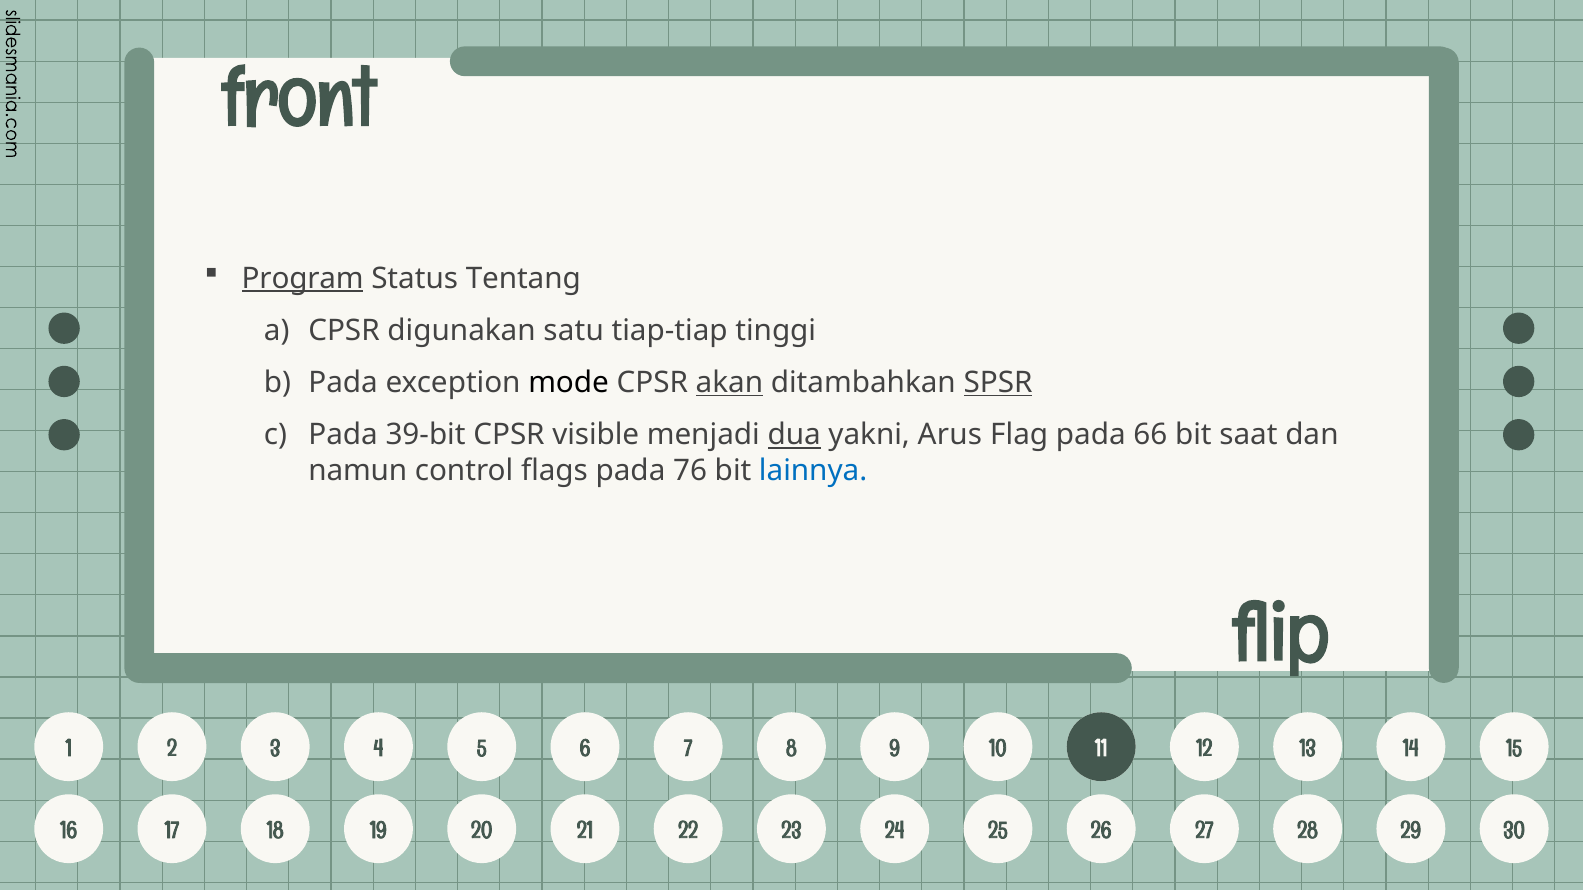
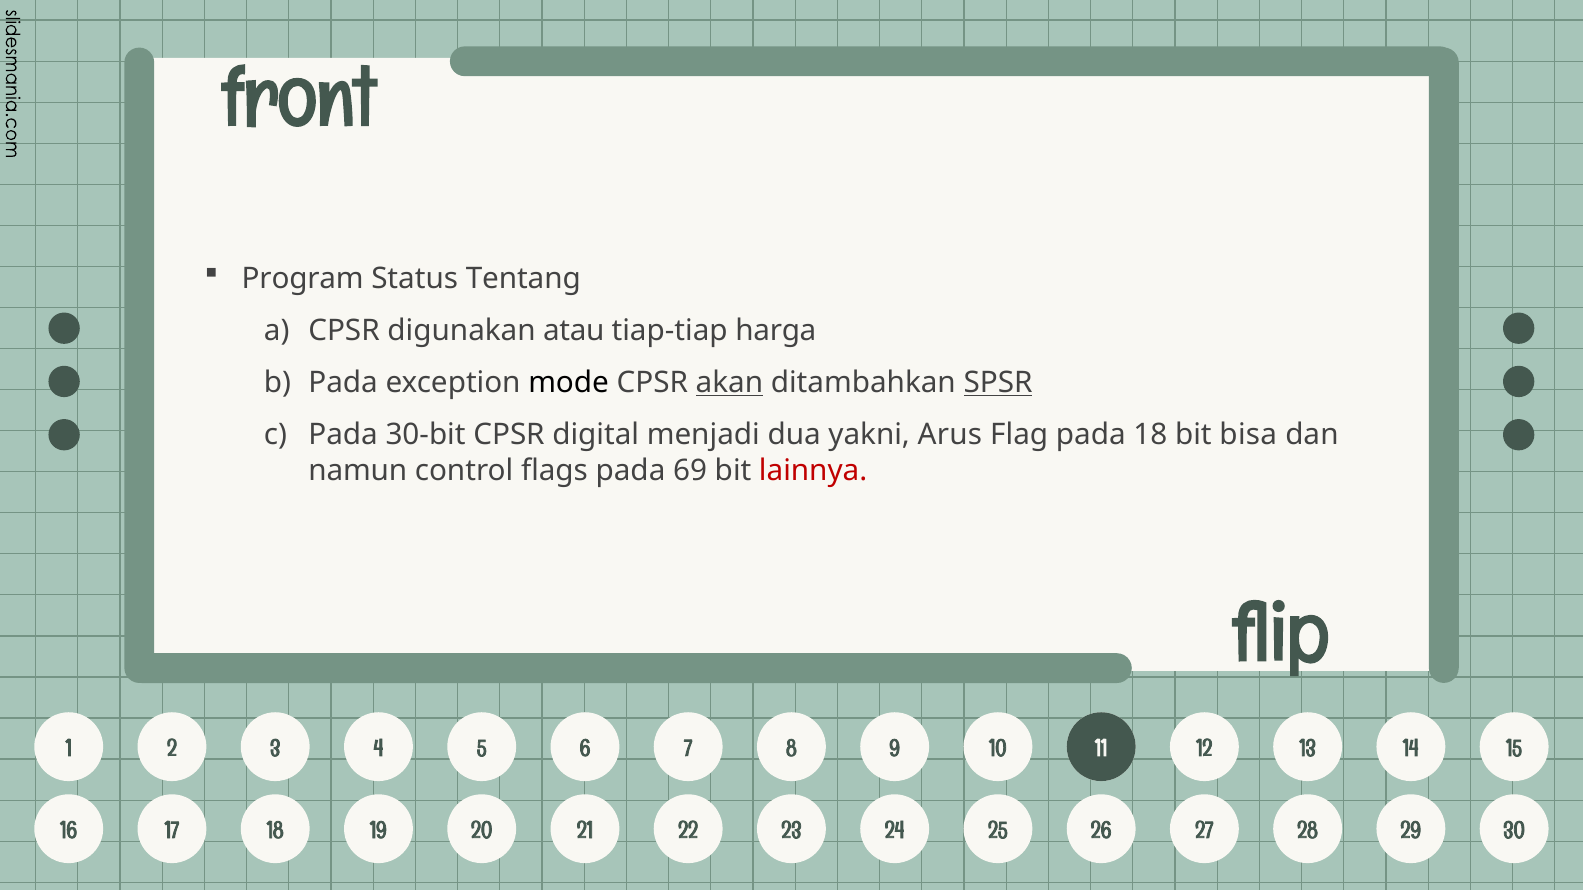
Program underline: present -> none
satu: satu -> atau
tinggi: tinggi -> harga
39-bit: 39-bit -> 30-bit
visible: visible -> digital
dua underline: present -> none
pada 66: 66 -> 18
saat: saat -> bisa
76: 76 -> 69
lainnya colour: blue -> red
